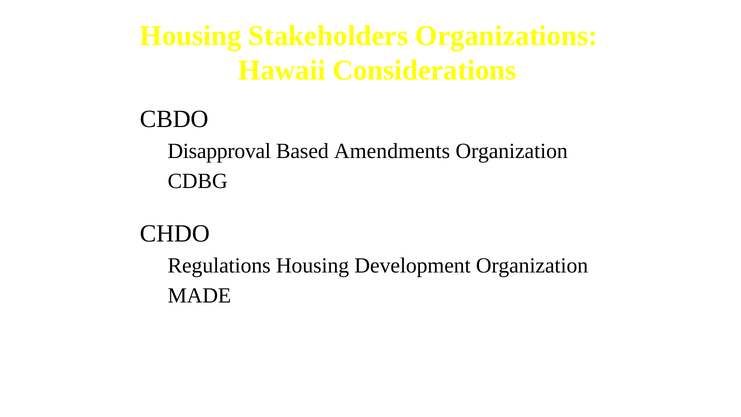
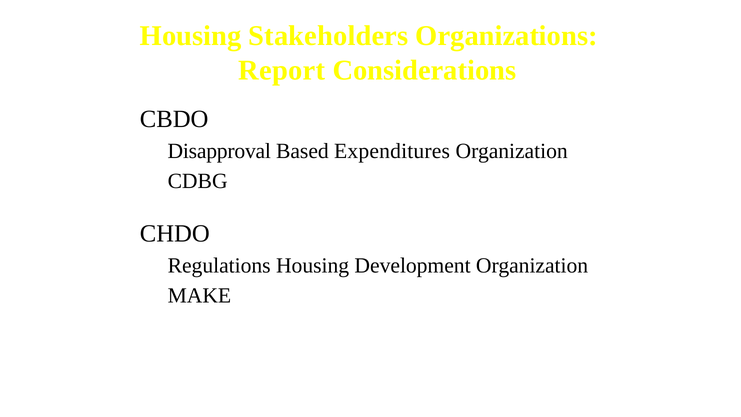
Hawaii: Hawaii -> Report
Amendments: Amendments -> Expenditures
MADE: MADE -> MAKE
